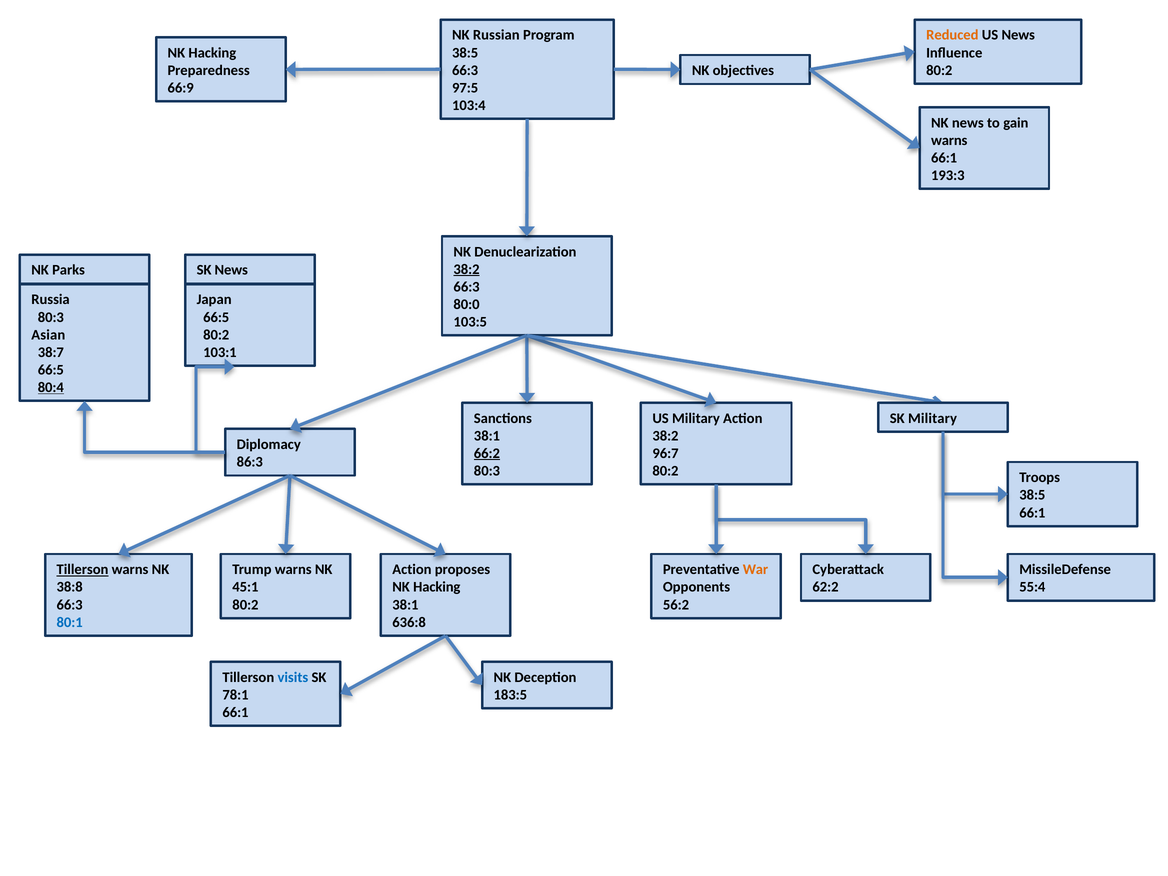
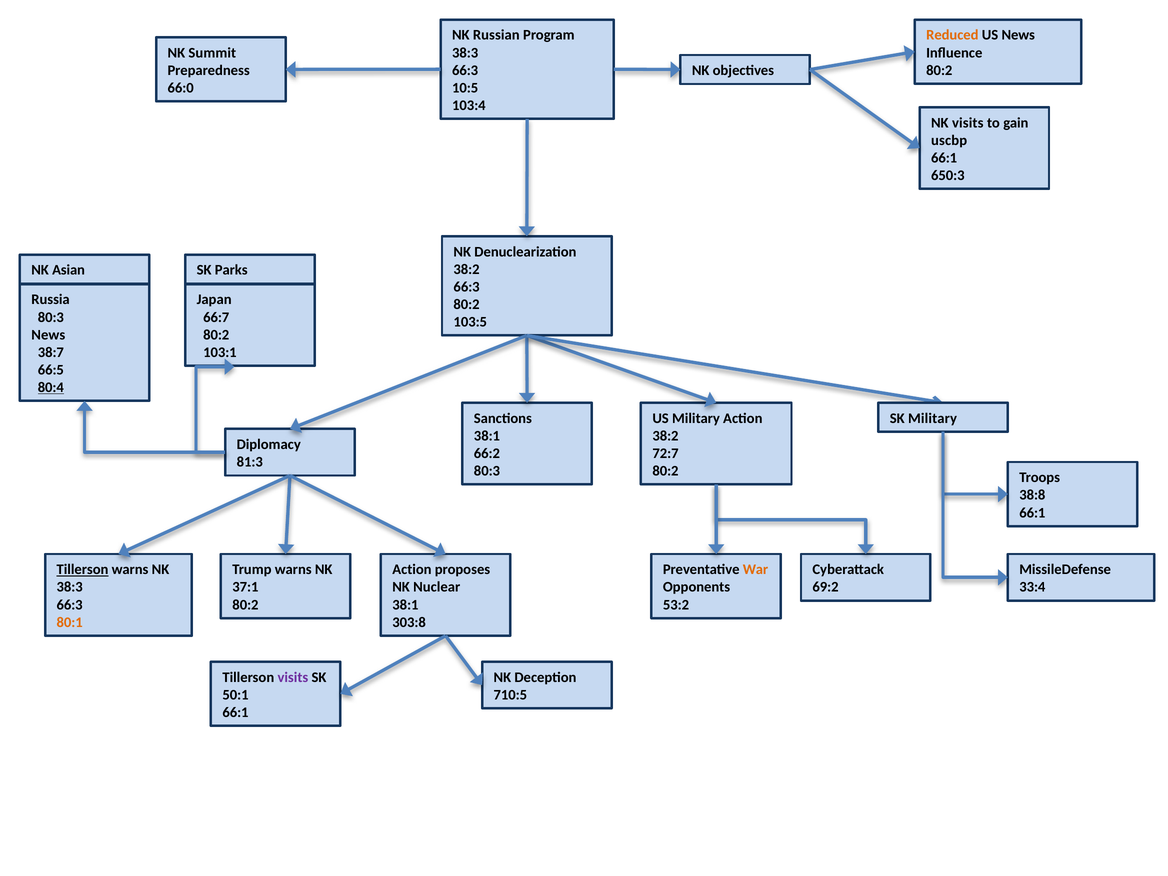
Hacking at (212, 53): Hacking -> Summit
38:5 at (465, 53): 38:5 -> 38:3
97:5: 97:5 -> 10:5
66:9: 66:9 -> 66:0
NK news: news -> visits
warns at (949, 140): warns -> uscbp
193:3: 193:3 -> 650:3
38:2 at (467, 269) underline: present -> none
Parks: Parks -> Asian
SK News: News -> Parks
80:0 at (467, 304): 80:0 -> 80:2
66:5 at (216, 317): 66:5 -> 66:7
Asian at (48, 335): Asian -> News
66:2 underline: present -> none
96:7: 96:7 -> 72:7
86:3: 86:3 -> 81:3
38:5 at (1032, 495): 38:5 -> 38:8
38:8 at (70, 587): 38:8 -> 38:3
45:1: 45:1 -> 37:1
Hacking at (437, 587): Hacking -> Nuclear
62:2: 62:2 -> 69:2
55:4: 55:4 -> 33:4
56:2: 56:2 -> 53:2
80:1 colour: blue -> orange
636:8: 636:8 -> 303:8
visits at (293, 677) colour: blue -> purple
78:1: 78:1 -> 50:1
183:5: 183:5 -> 710:5
